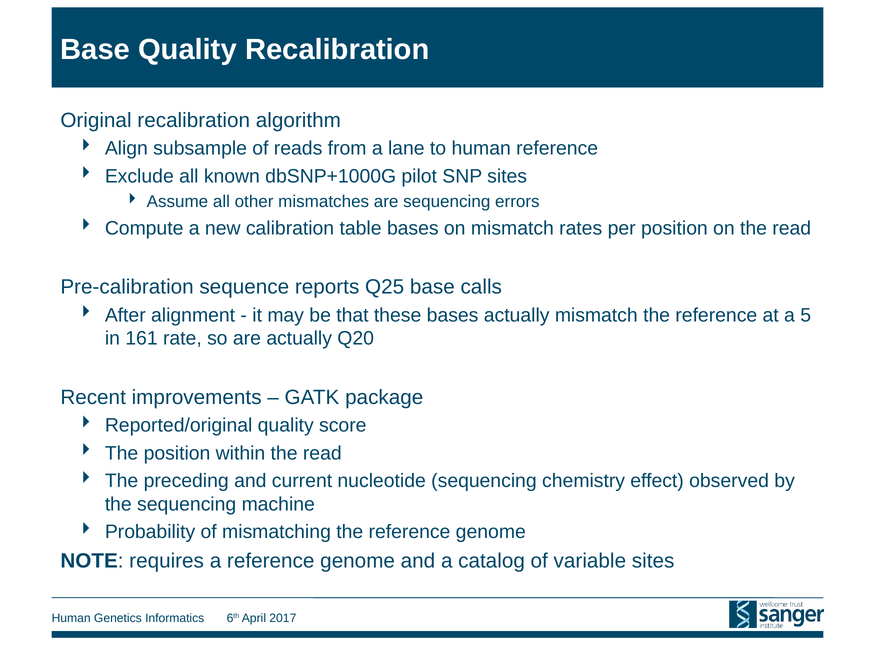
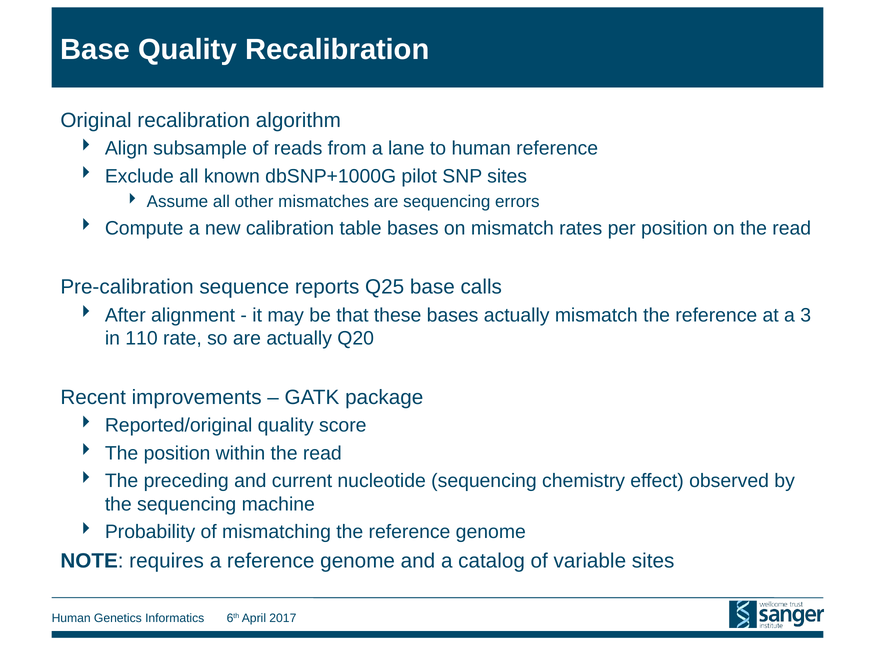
5: 5 -> 3
161: 161 -> 110
